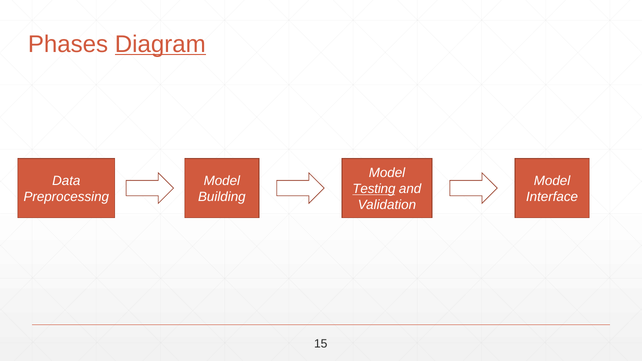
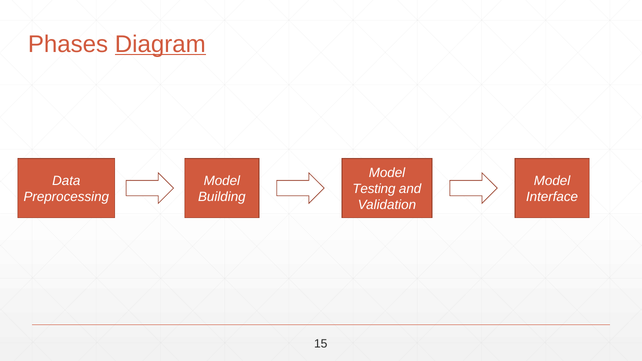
Testing underline: present -> none
